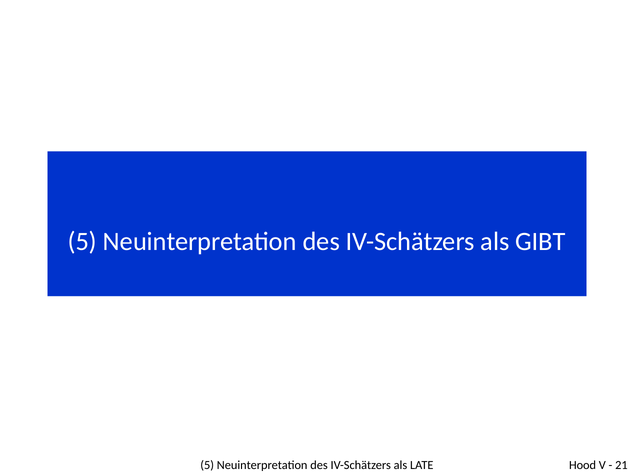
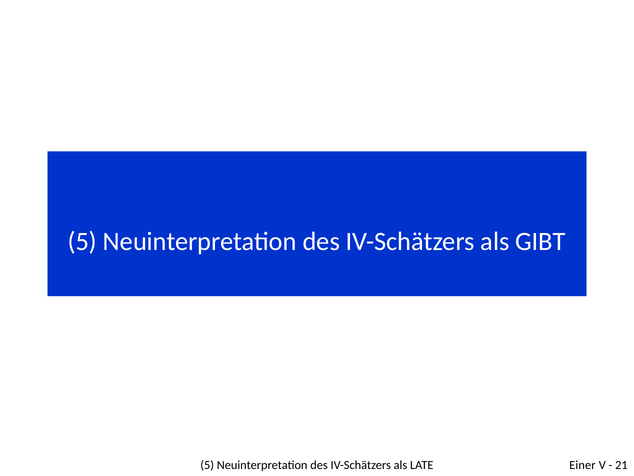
Hood: Hood -> Einer
